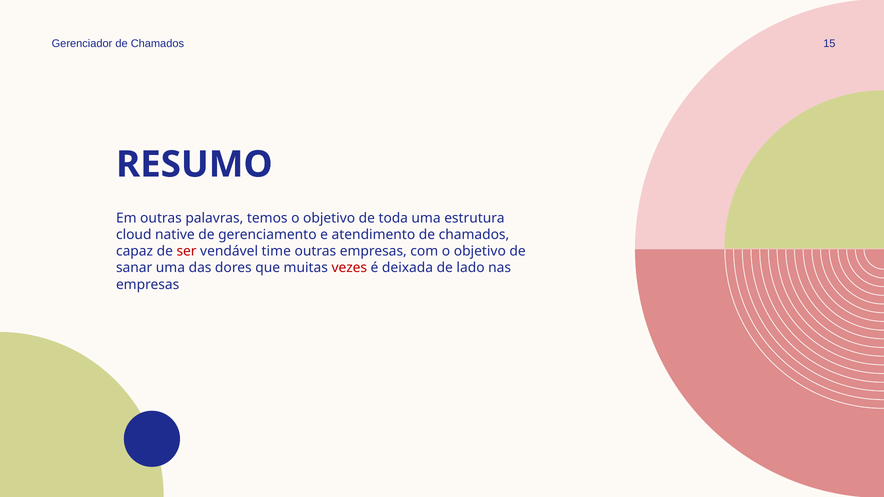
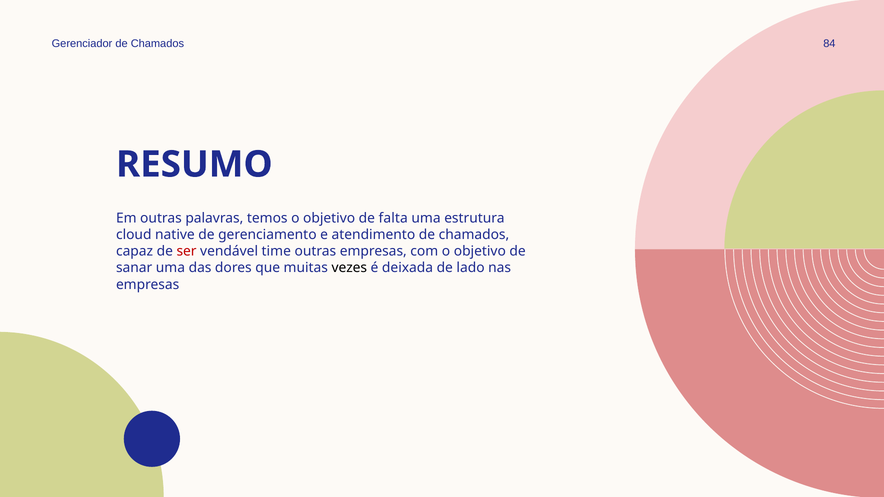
15: 15 -> 84
toda: toda -> falta
vezes colour: red -> black
